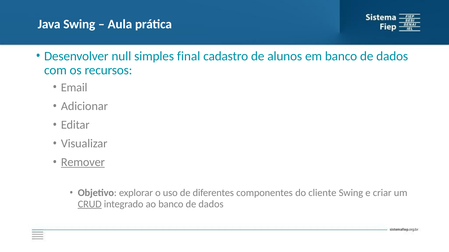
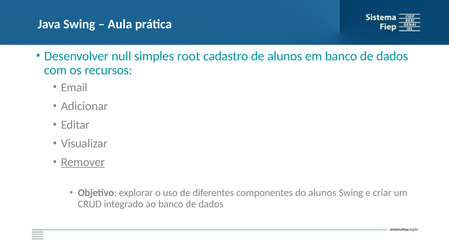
final: final -> root
do cliente: cliente -> alunos
CRUD underline: present -> none
